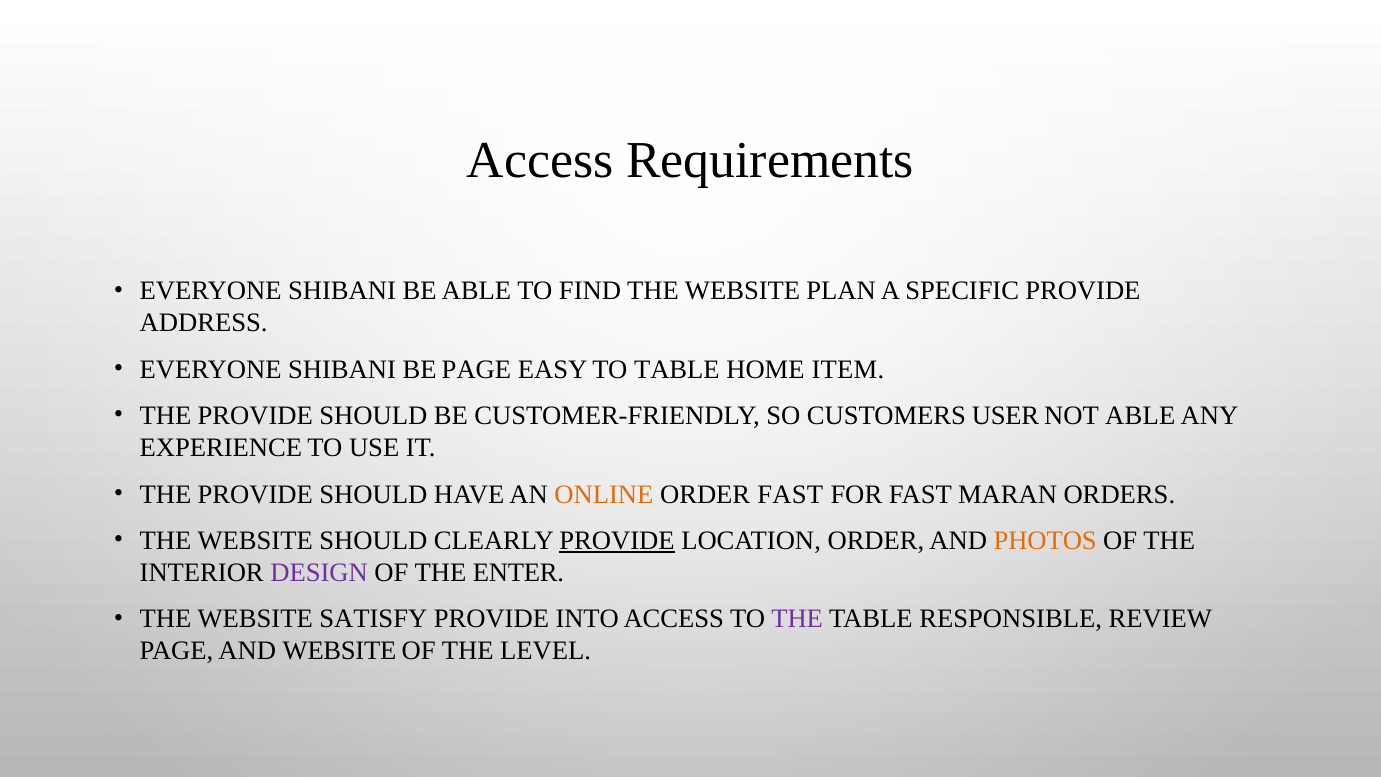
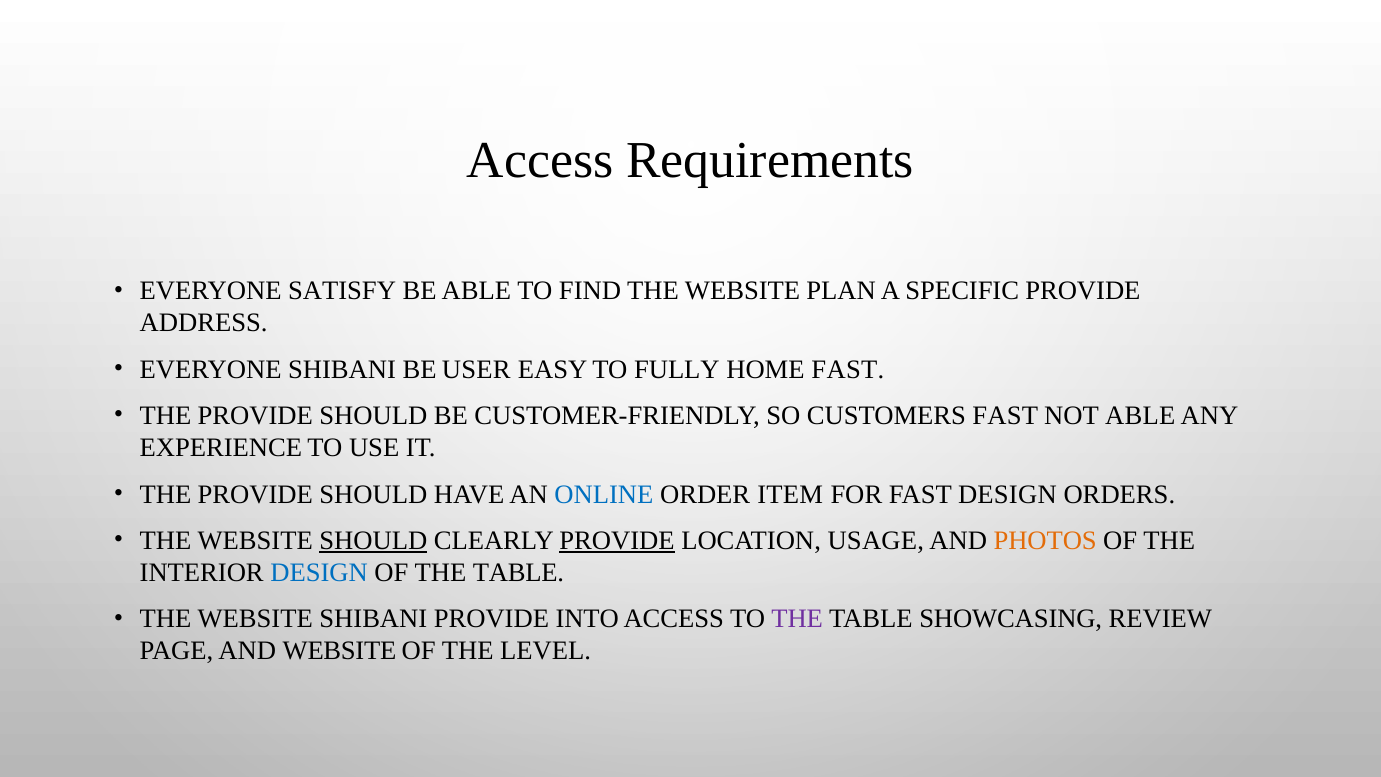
SHIBANI at (342, 291): SHIBANI -> SATISFY
BE PAGE: PAGE -> USER
TO TABLE: TABLE -> FULLY
HOME ITEM: ITEM -> FAST
CUSTOMERS USER: USER -> FAST
ONLINE colour: orange -> blue
ORDER FAST: FAST -> ITEM
FAST MARAN: MARAN -> DESIGN
SHOULD at (373, 541) underline: none -> present
LOCATION ORDER: ORDER -> USAGE
DESIGN at (319, 572) colour: purple -> blue
OF THE ENTER: ENTER -> TABLE
WEBSITE SATISFY: SATISFY -> SHIBANI
RESPONSIBLE: RESPONSIBLE -> SHOWCASING
